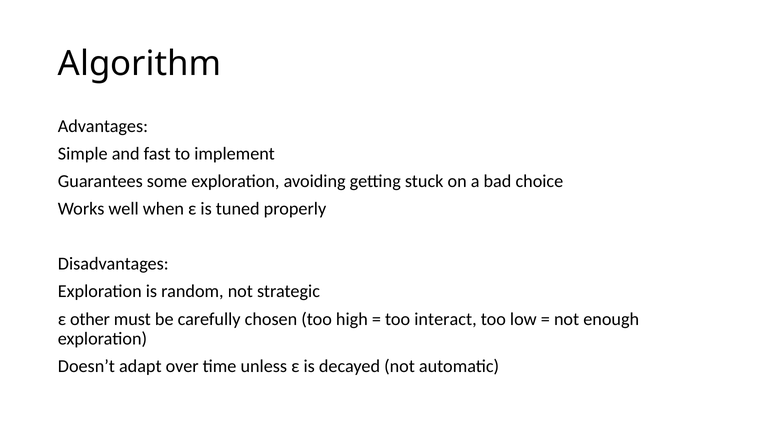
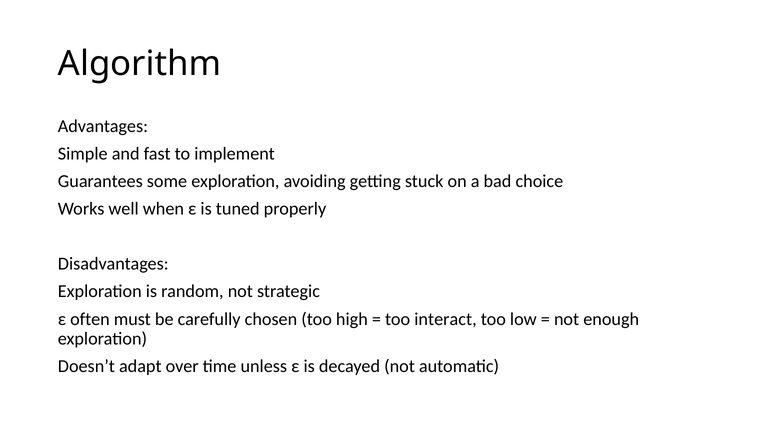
other: other -> often
